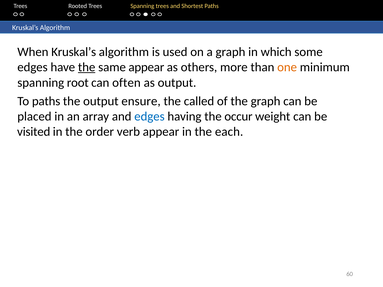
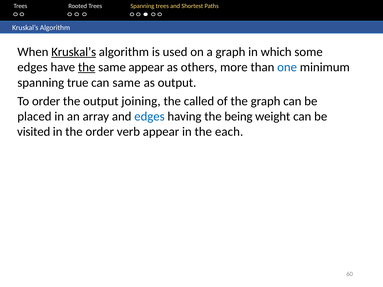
Kruskal’s at (74, 52) underline: none -> present
one colour: orange -> blue
root: root -> true
can often: often -> same
To paths: paths -> order
ensure: ensure -> joining
occur: occur -> being
